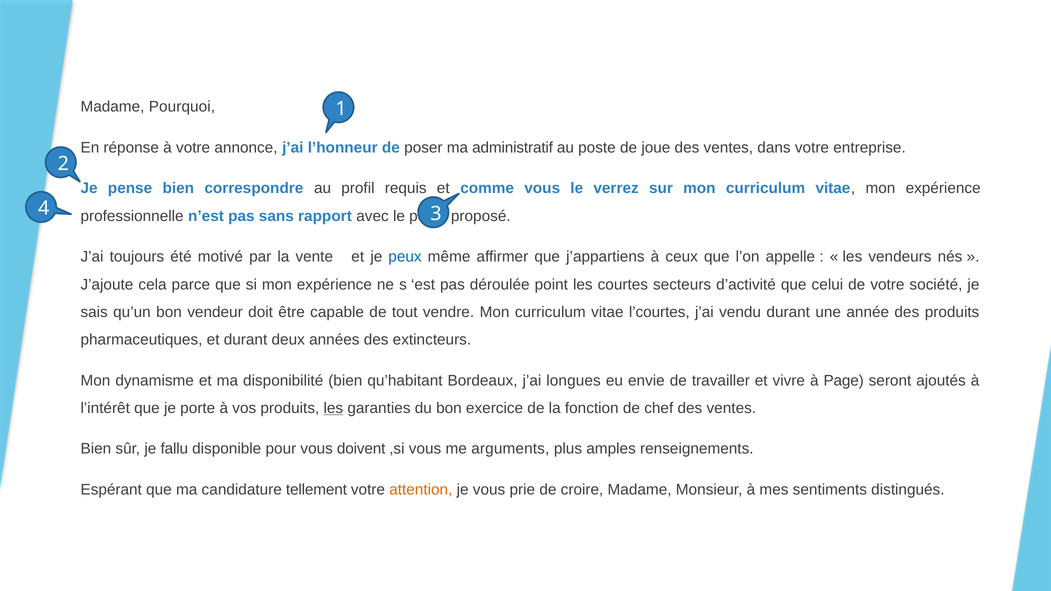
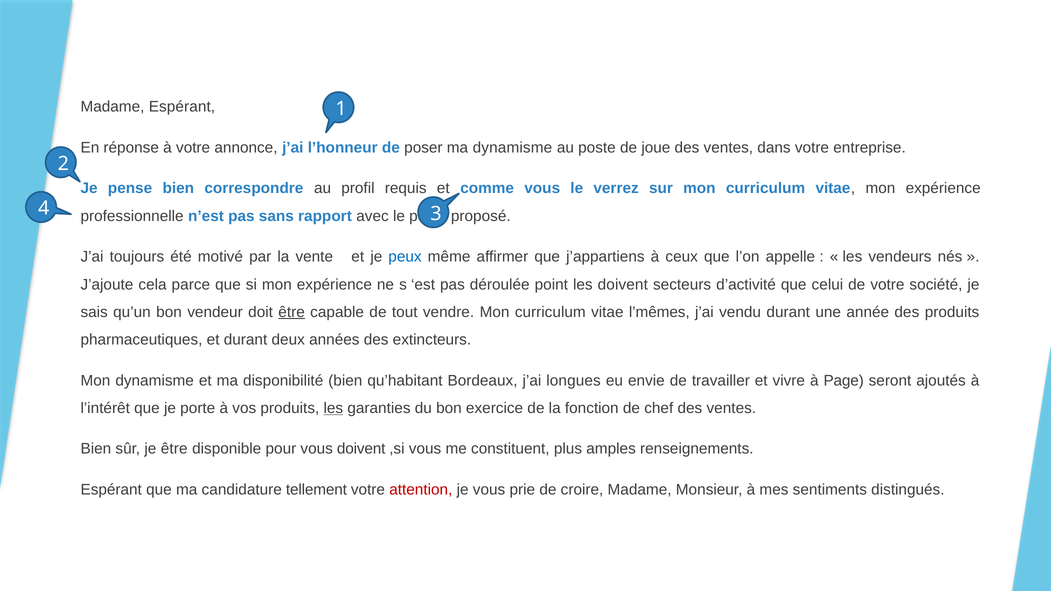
Madame Pourquoi: Pourquoi -> Espérant
ma administratif: administratif -> dynamisme
les courtes: courtes -> doivent
être at (292, 312) underline: none -> present
l’courtes: l’courtes -> l’mêmes
je fallu: fallu -> être
arguments: arguments -> constituent
attention colour: orange -> red
